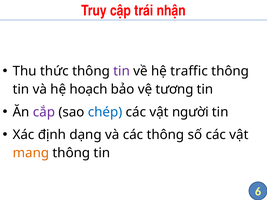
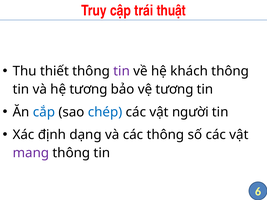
nhận: nhận -> thuật
thức: thức -> thiết
traffic: traffic -> khách
hệ hoạch: hoạch -> tương
cắp colour: purple -> blue
mang colour: orange -> purple
